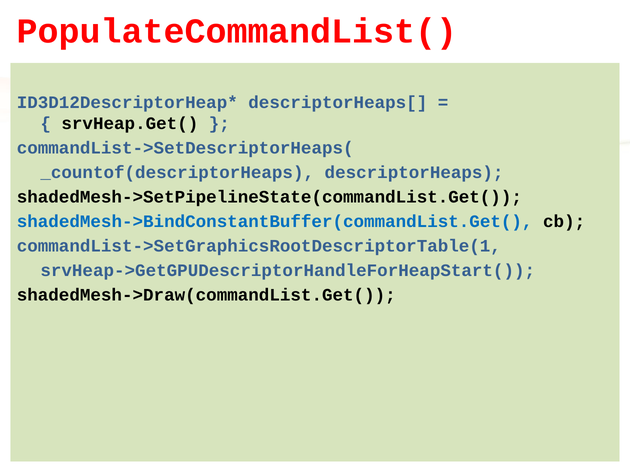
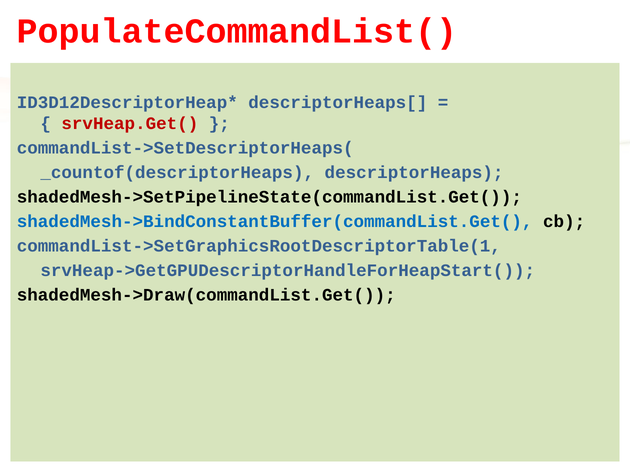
srvHeap.Get( colour: black -> red
